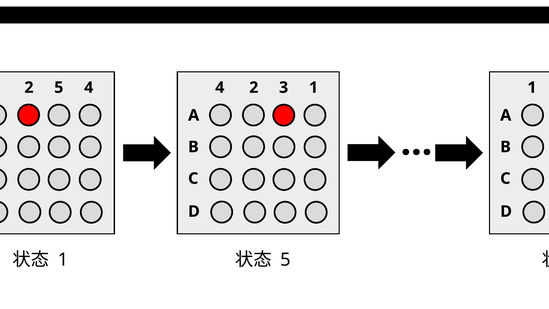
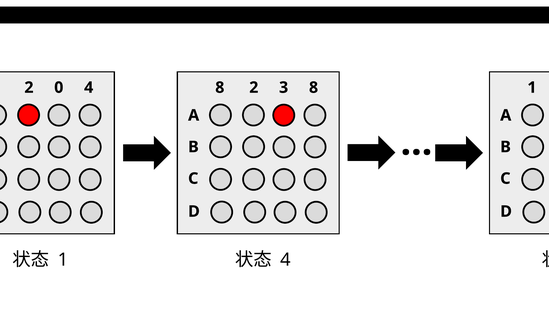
2 5: 5 -> 0
4 4: 4 -> 8
3 1: 1 -> 8
5 at (285, 259): 5 -> 4
